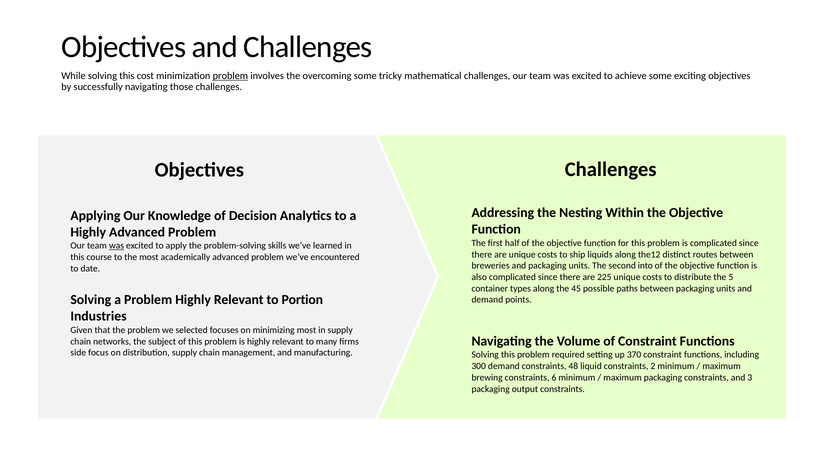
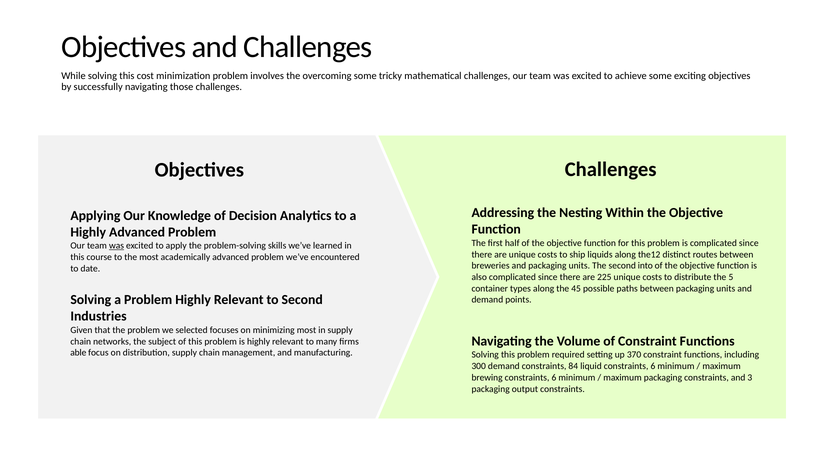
problem at (230, 76) underline: present -> none
to Portion: Portion -> Second
side: side -> able
48: 48 -> 84
liquid constraints 2: 2 -> 6
